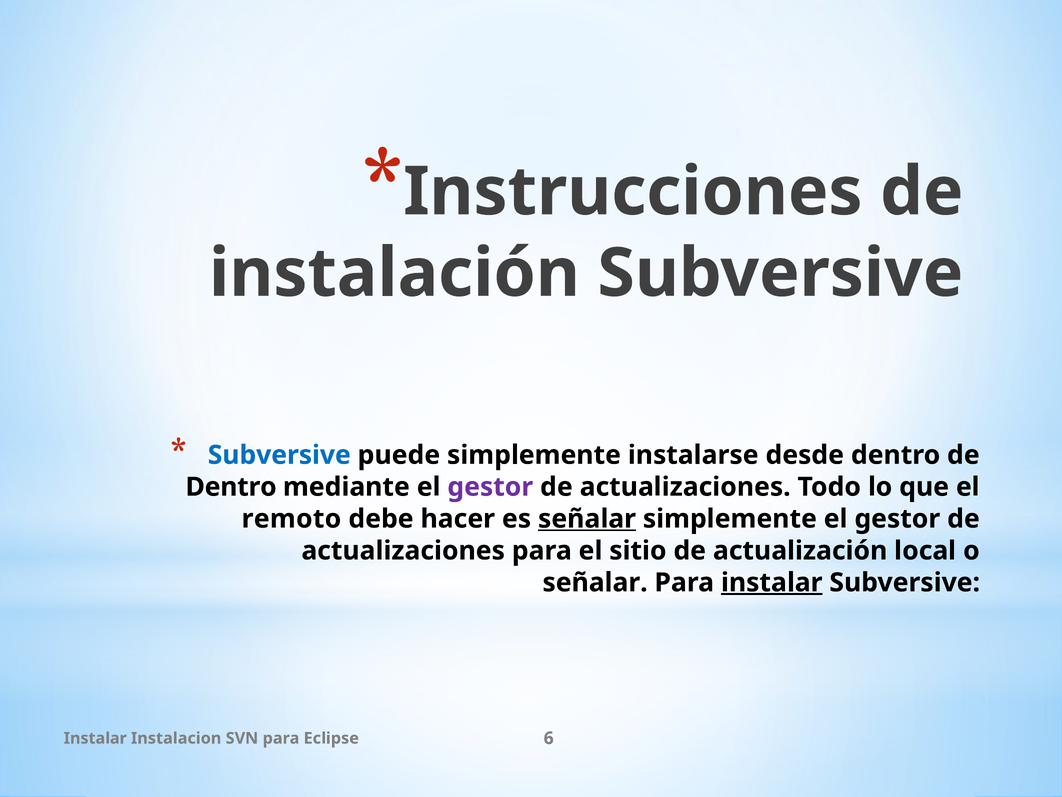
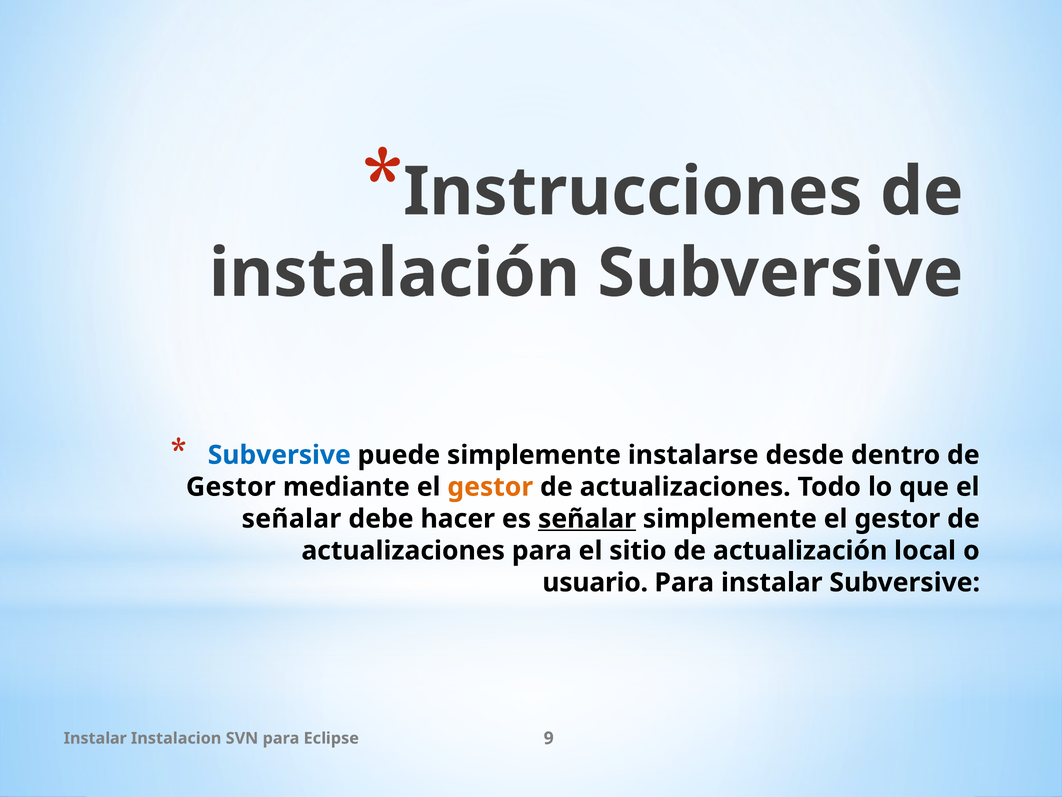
Dentro at (231, 487): Dentro -> Gestor
gestor at (490, 487) colour: purple -> orange
remoto at (291, 519): remoto -> señalar
señalar at (595, 582): señalar -> usuario
instalar at (772, 582) underline: present -> none
6: 6 -> 9
